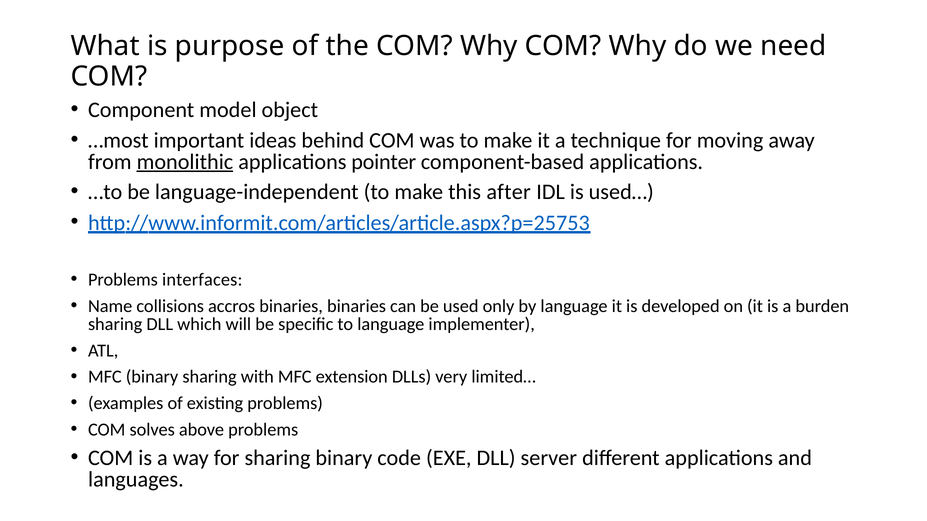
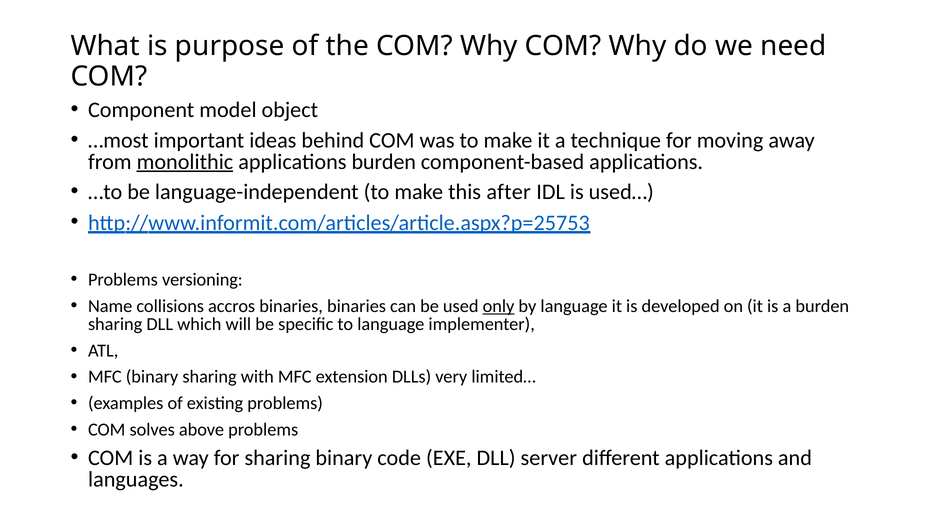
applications pointer: pointer -> burden
interfaces: interfaces -> versioning
only underline: none -> present
